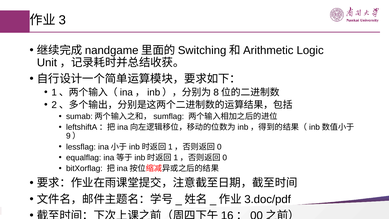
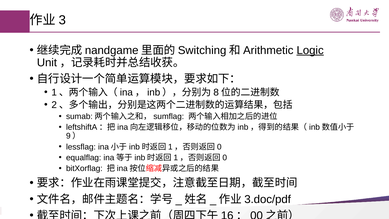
Logic underline: none -> present
